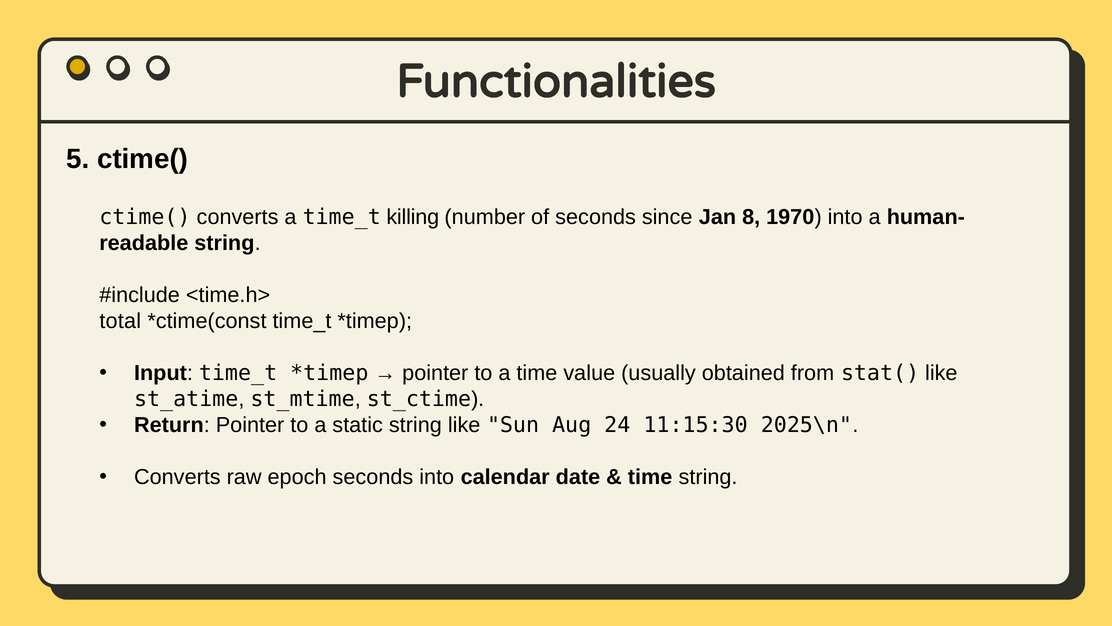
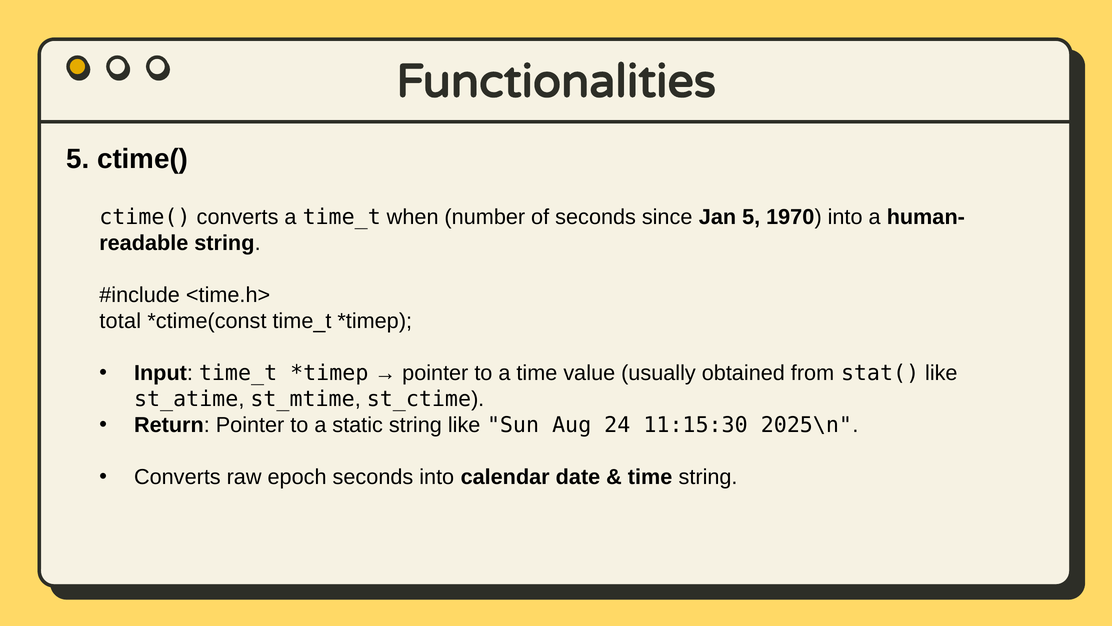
killing: killing -> when
Jan 8: 8 -> 5
